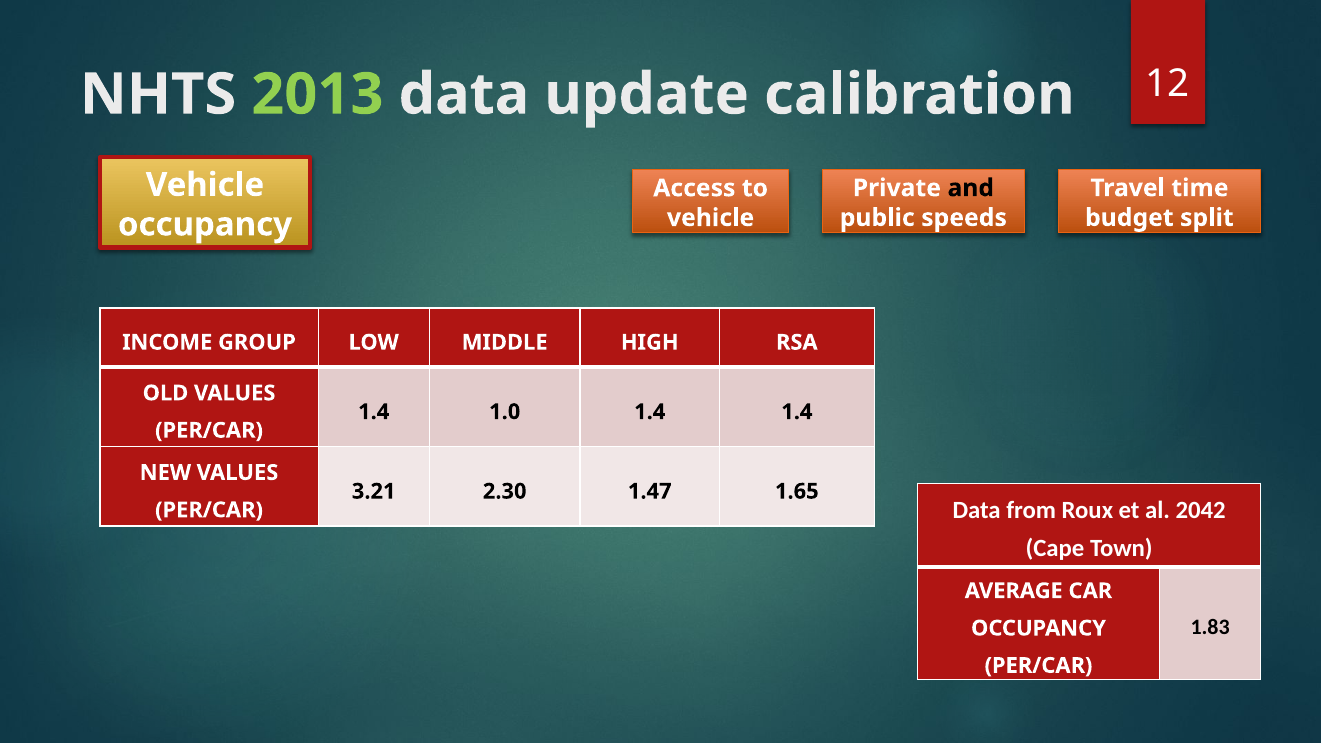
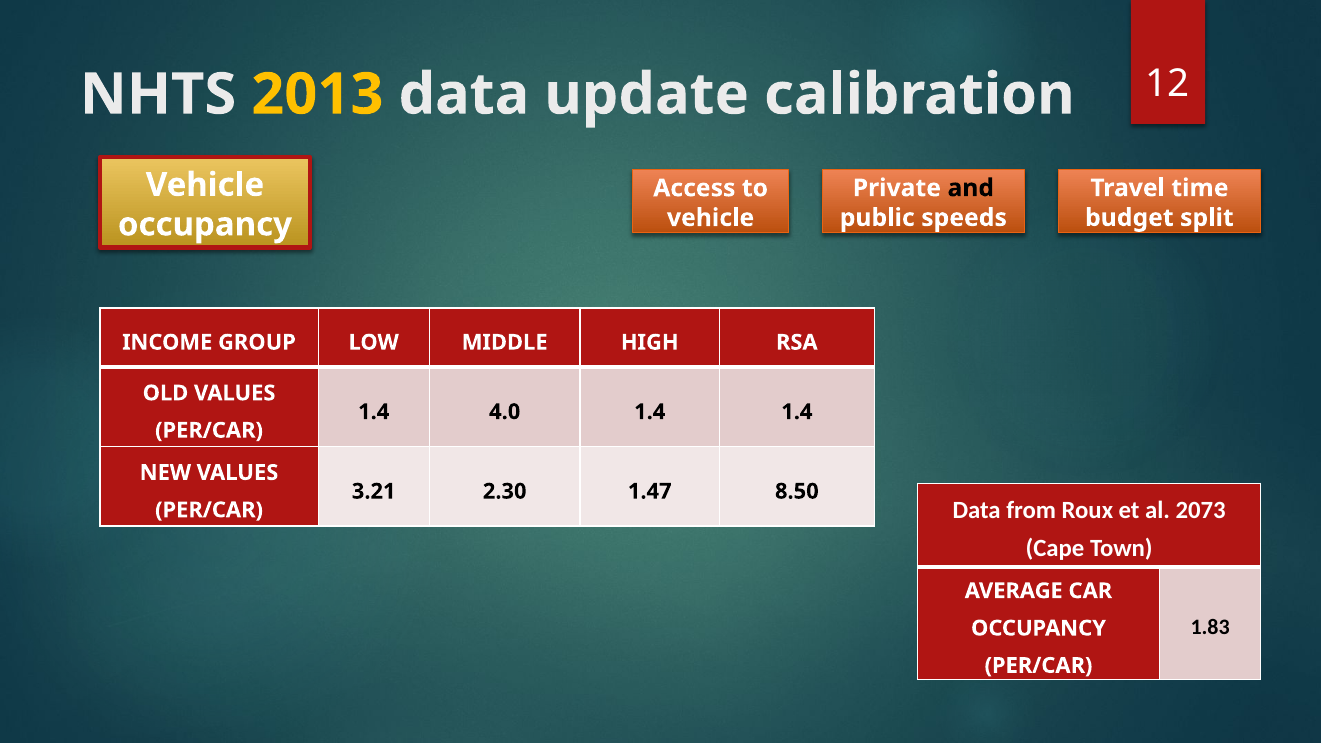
2013 colour: light green -> yellow
1.0: 1.0 -> 4.0
1.65: 1.65 -> 8.50
2042: 2042 -> 2073
